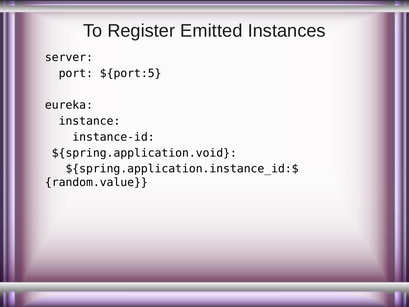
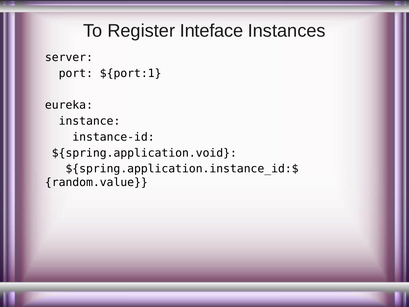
Emitted: Emitted -> Inteface
${port:5: ${port:5 -> ${port:1
